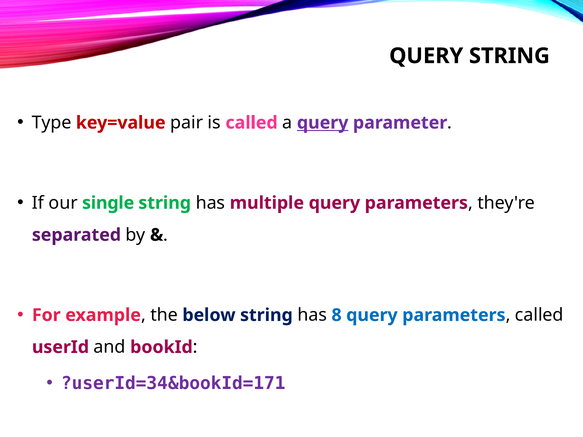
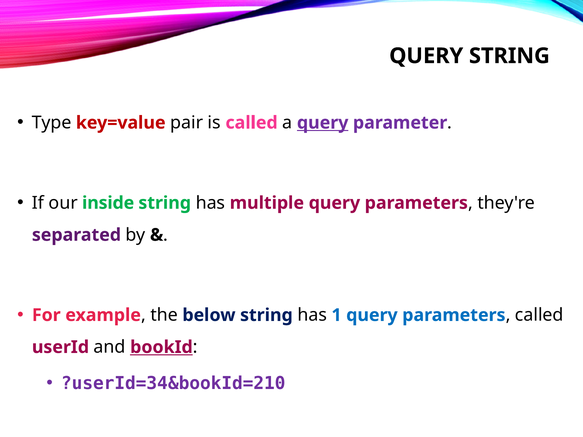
single: single -> inside
8: 8 -> 1
bookId underline: none -> present
?userId=34&bookId=171: ?userId=34&bookId=171 -> ?userId=34&bookId=210
